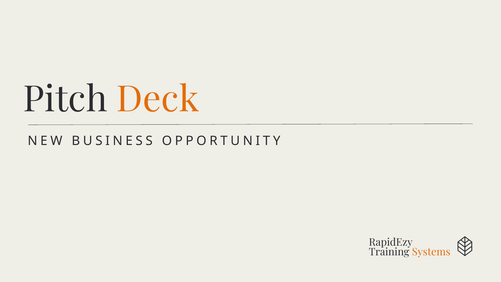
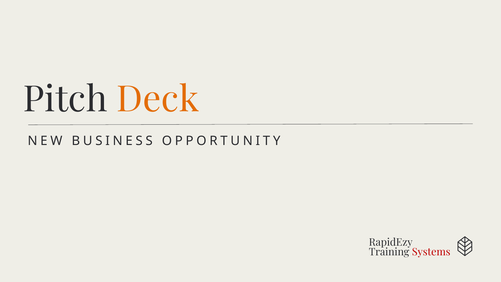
Systems colour: orange -> red
